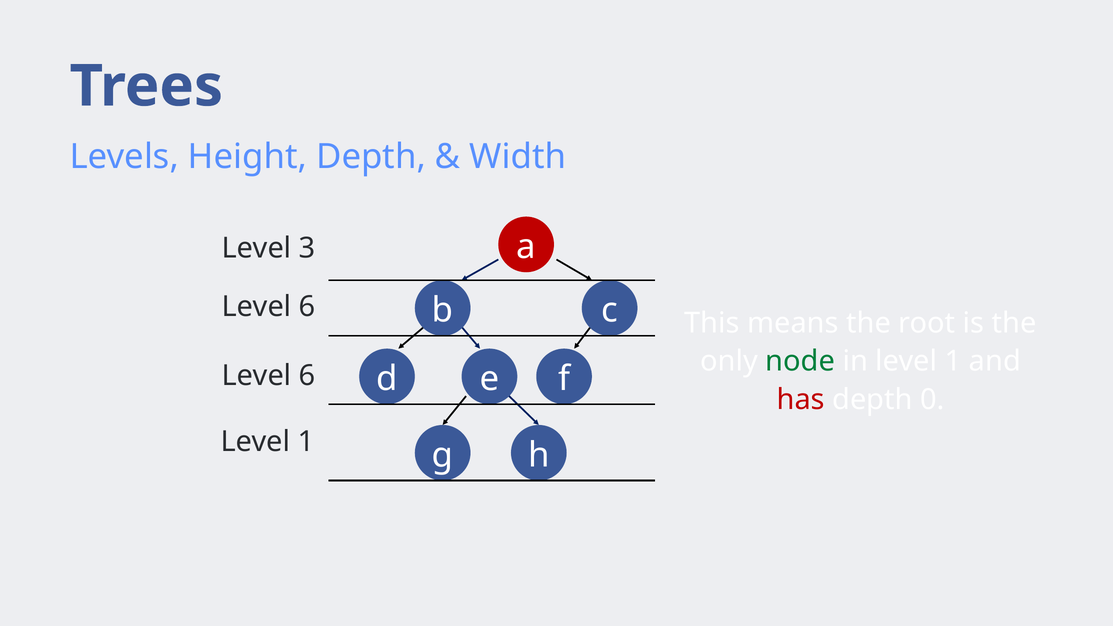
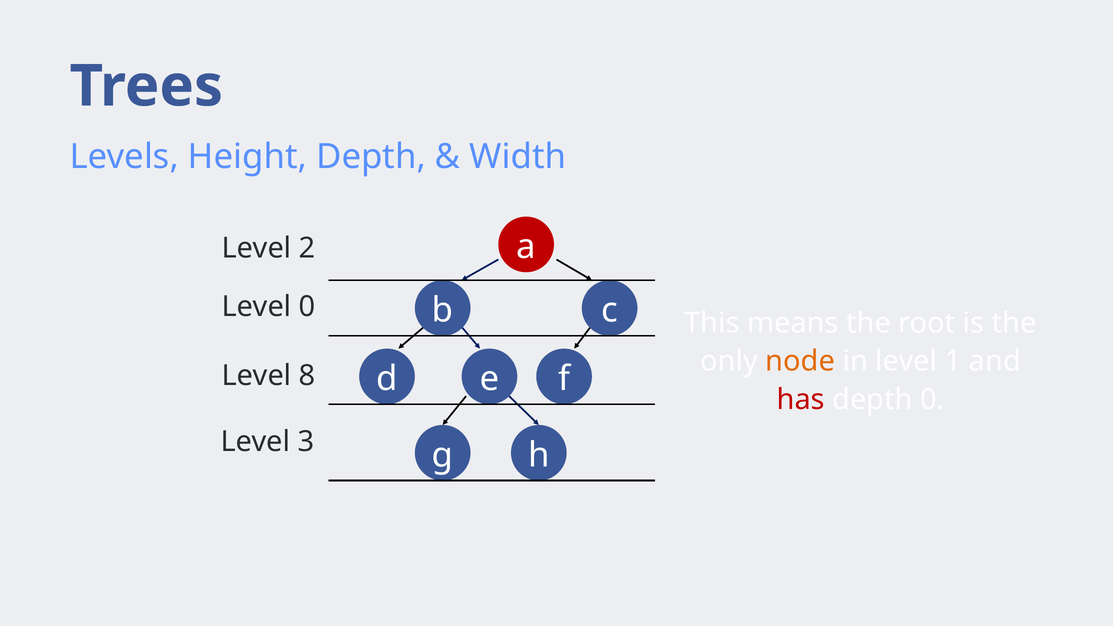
3: 3 -> 2
6 at (307, 307): 6 -> 0
node colour: green -> orange
6 at (307, 376): 6 -> 8
1 at (306, 442): 1 -> 3
